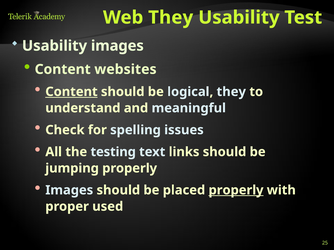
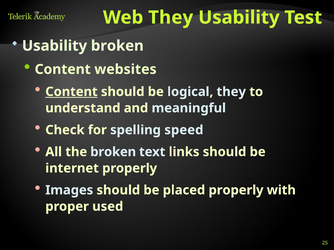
Usability images: images -> broken
issues: issues -> speed
the testing: testing -> broken
jumping: jumping -> internet
properly at (236, 190) underline: present -> none
